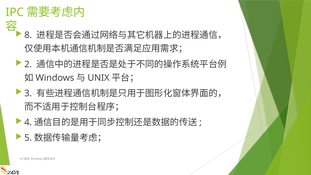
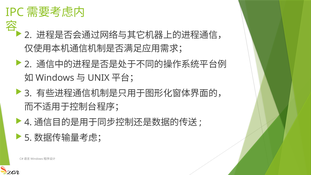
8 at (28, 35): 8 -> 2
